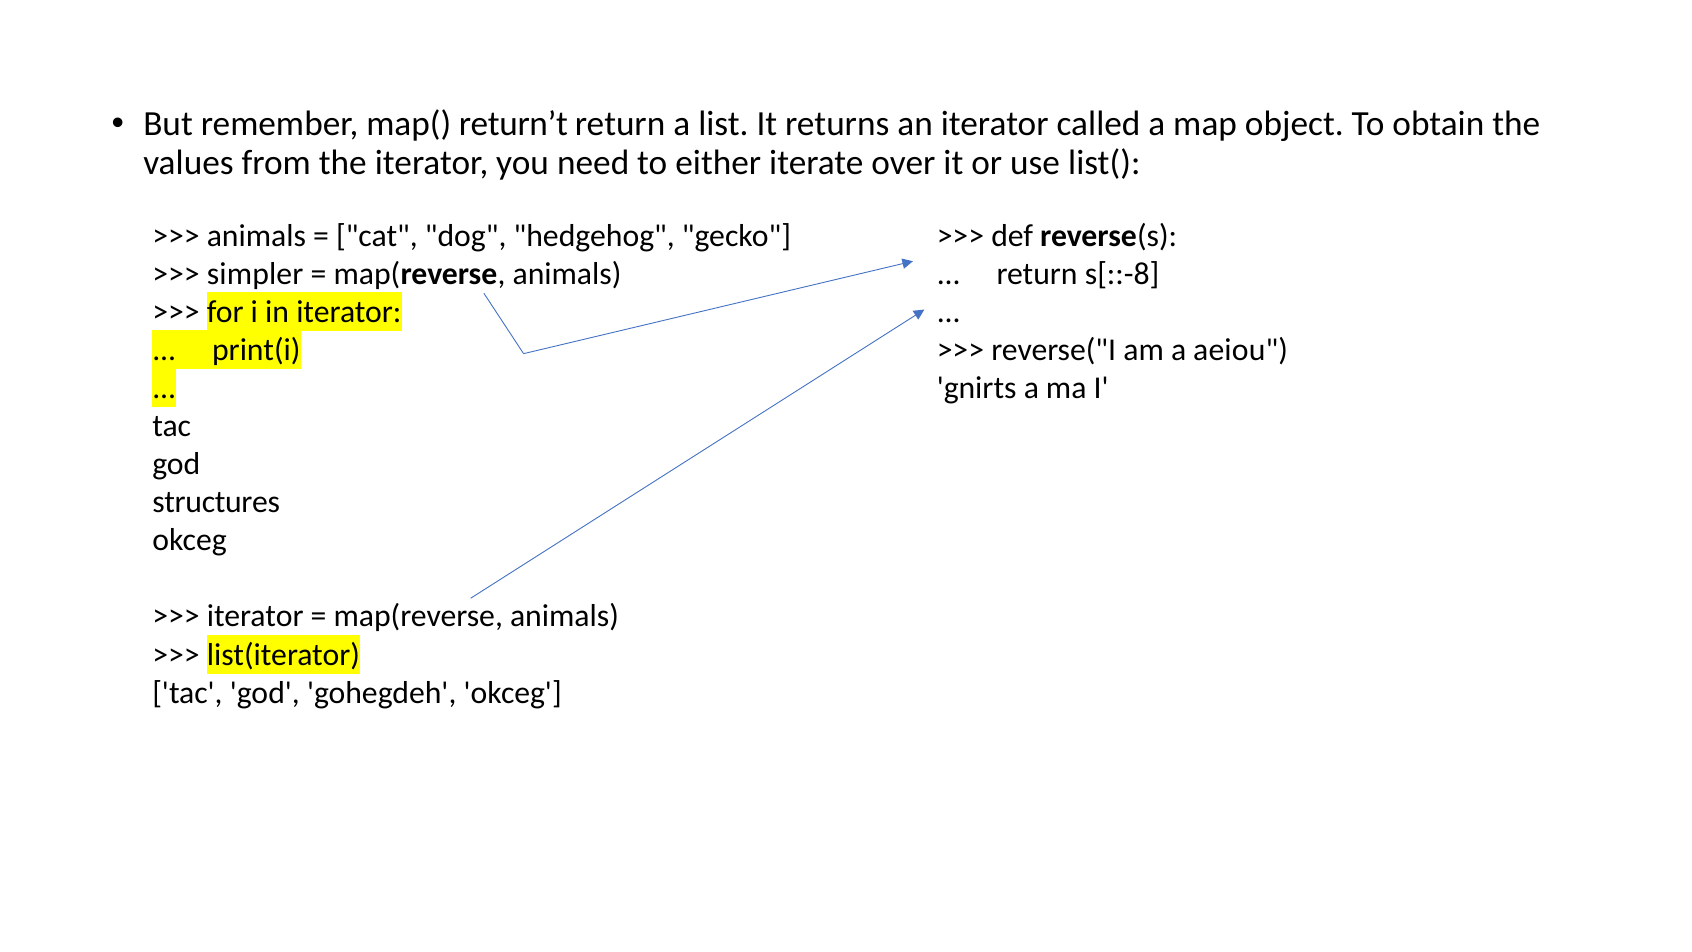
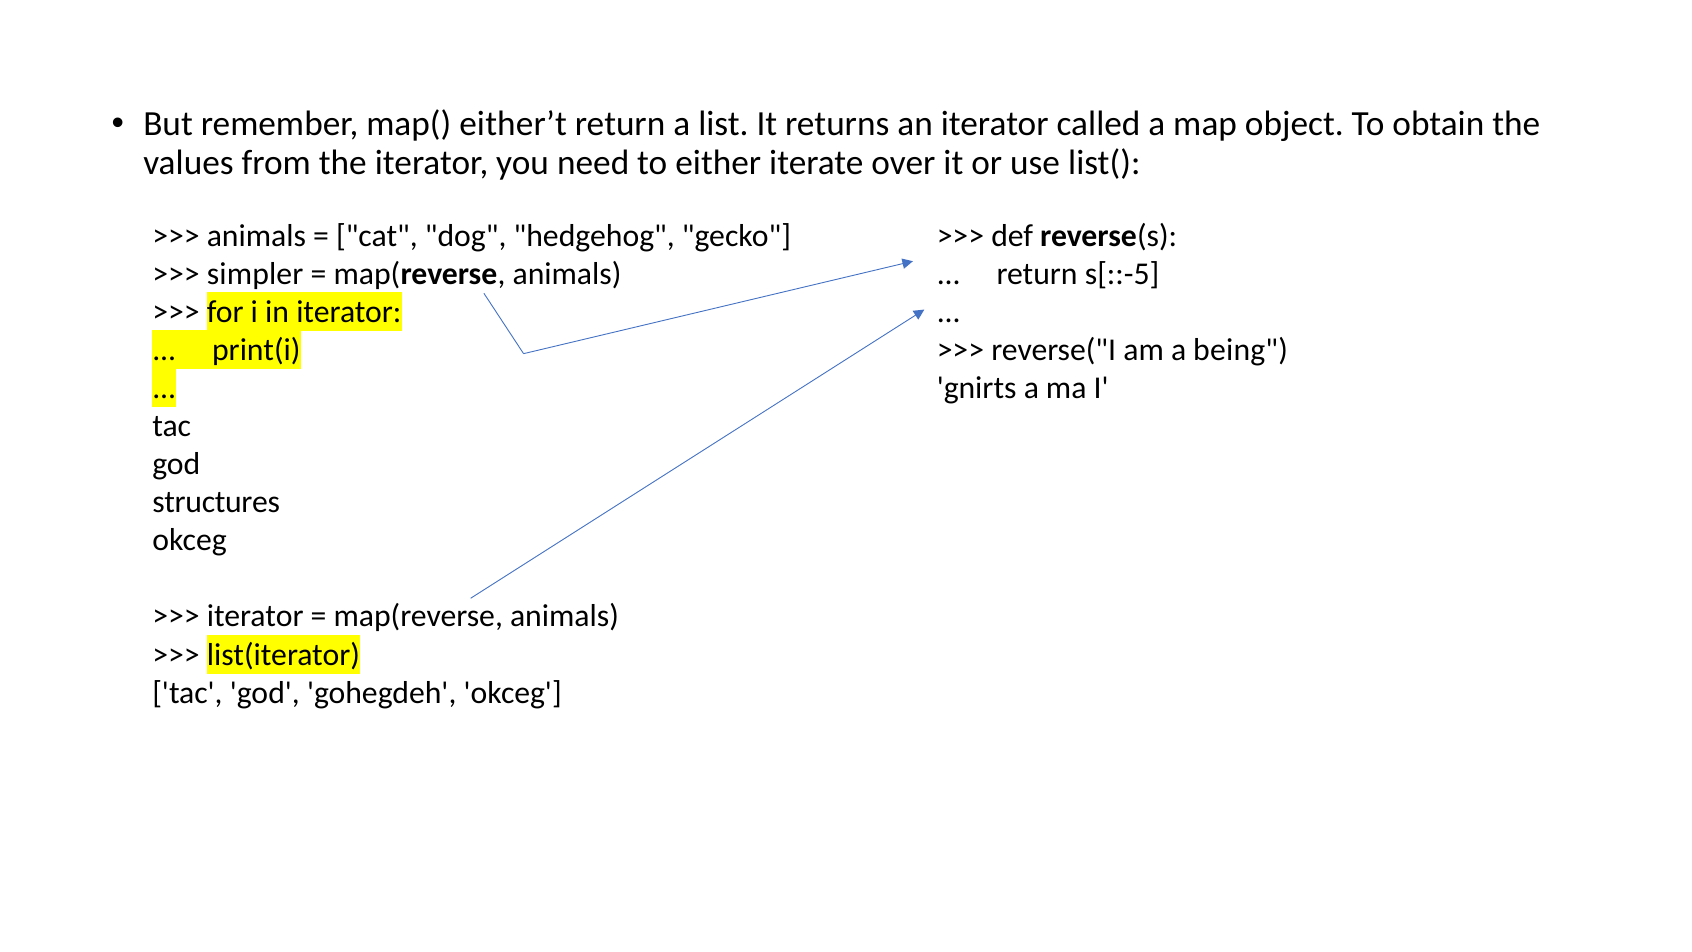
return’t: return’t -> either’t
s[::-8: s[::-8 -> s[::-5
aeiou: aeiou -> being
